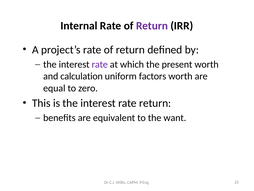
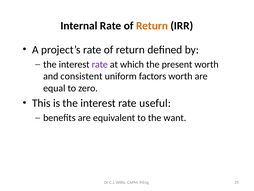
Return at (152, 26) colour: purple -> orange
calculation: calculation -> consistent
rate return: return -> useful
